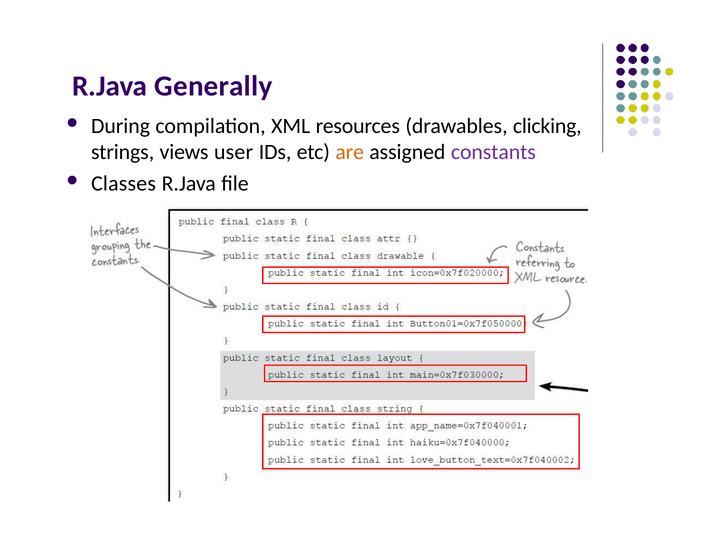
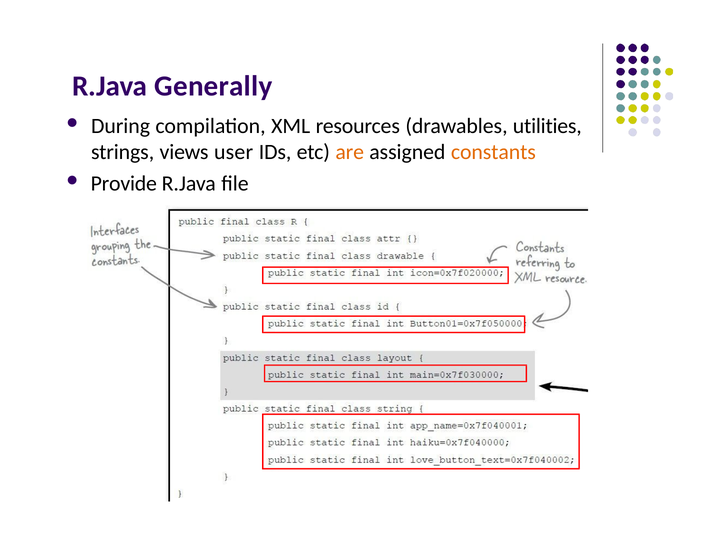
clicking: clicking -> utilities
constants colour: purple -> orange
Classes: Classes -> Provide
